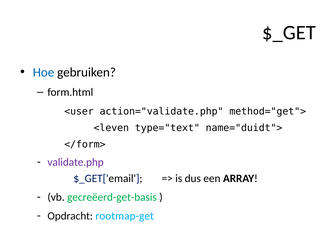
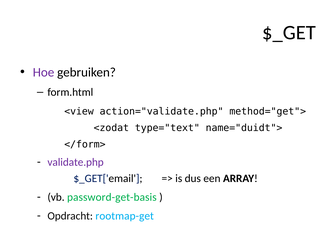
Hoe colour: blue -> purple
<user: <user -> <view
<leven: <leven -> <zodat
gecreëerd-get-basis: gecreëerd-get-basis -> password-get-basis
